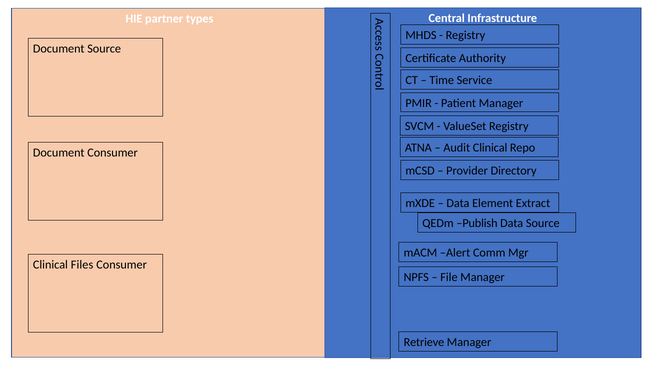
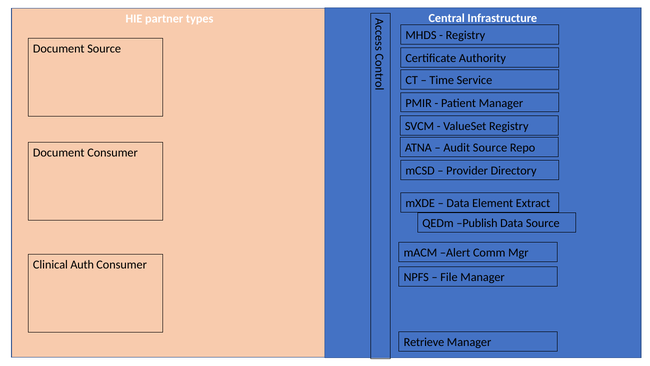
Audit Clinical: Clinical -> Source
Files: Files -> Auth
